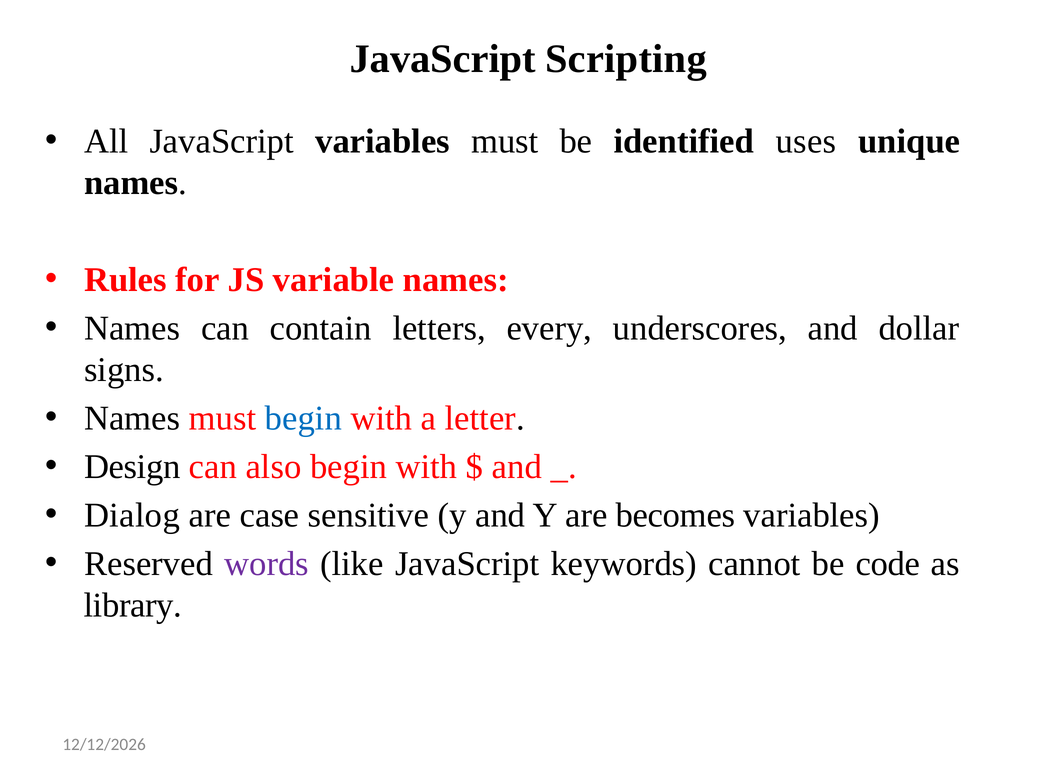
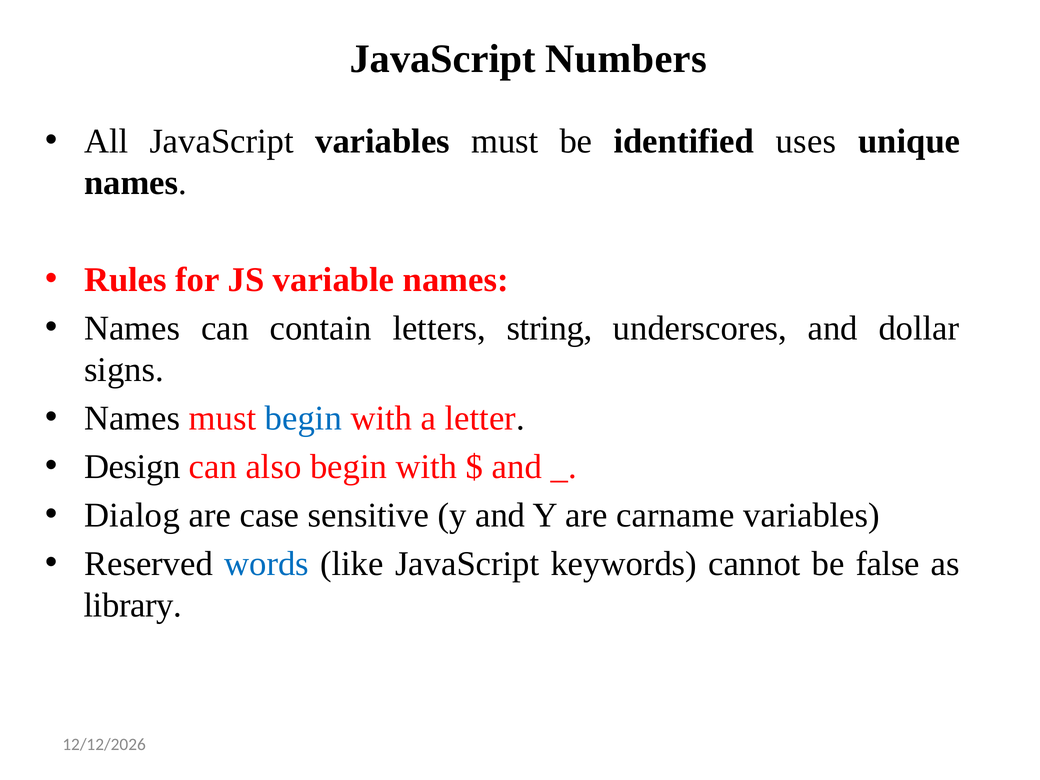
Scripting: Scripting -> Numbers
every: every -> string
becomes: becomes -> carname
words colour: purple -> blue
code: code -> false
